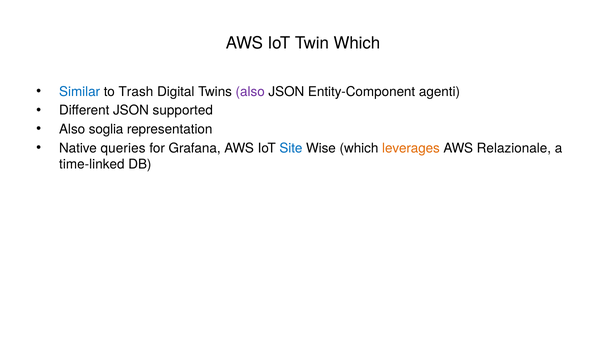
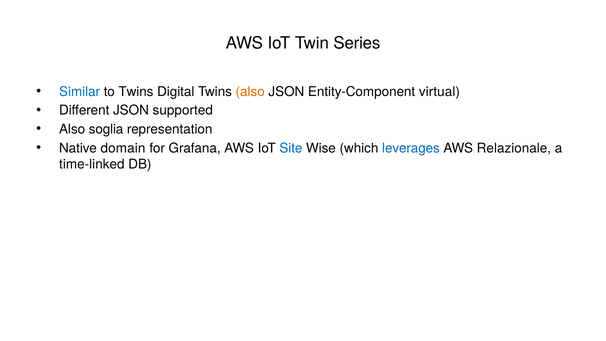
Twin Which: Which -> Series
to Trash: Trash -> Twins
also at (250, 92) colour: purple -> orange
agenti: agenti -> virtual
queries: queries -> domain
leverages colour: orange -> blue
